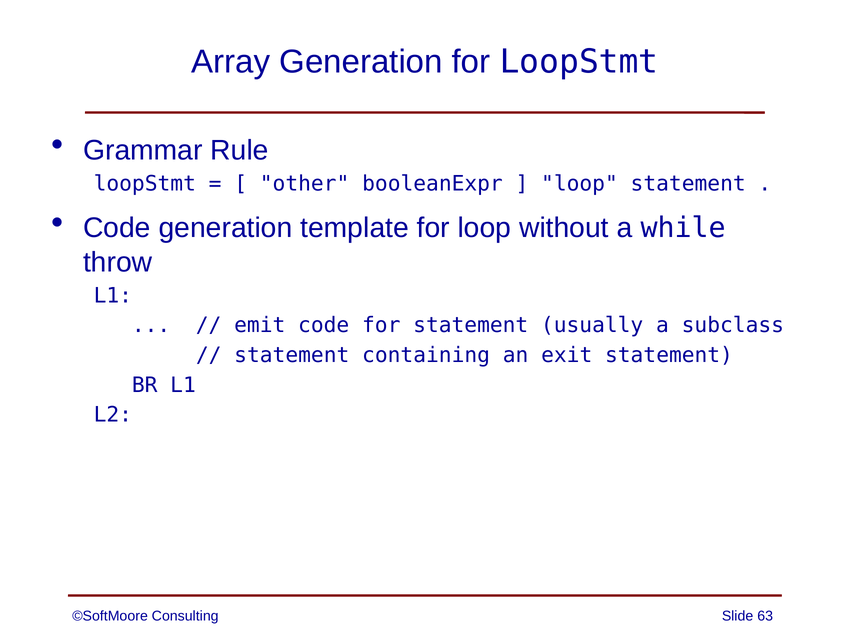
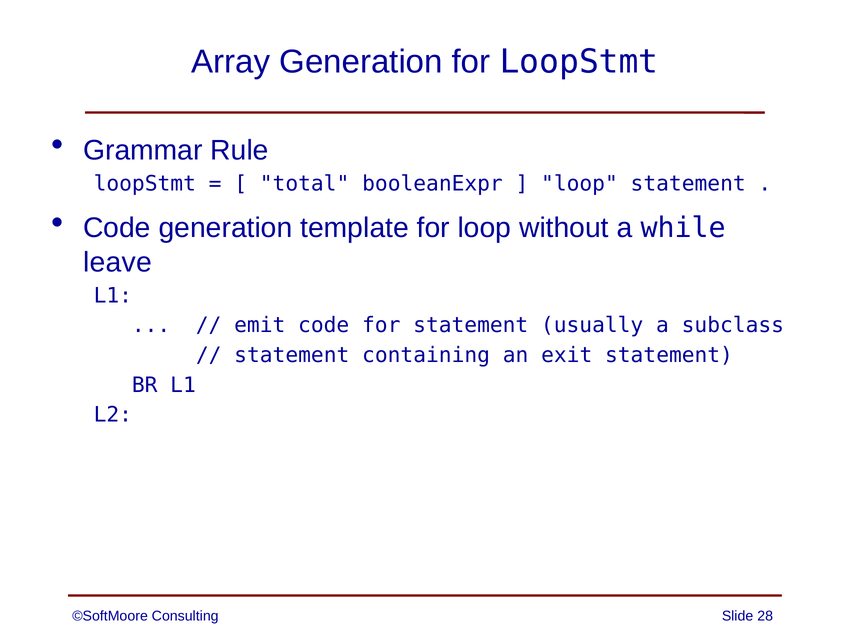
other: other -> total
throw: throw -> leave
63: 63 -> 28
